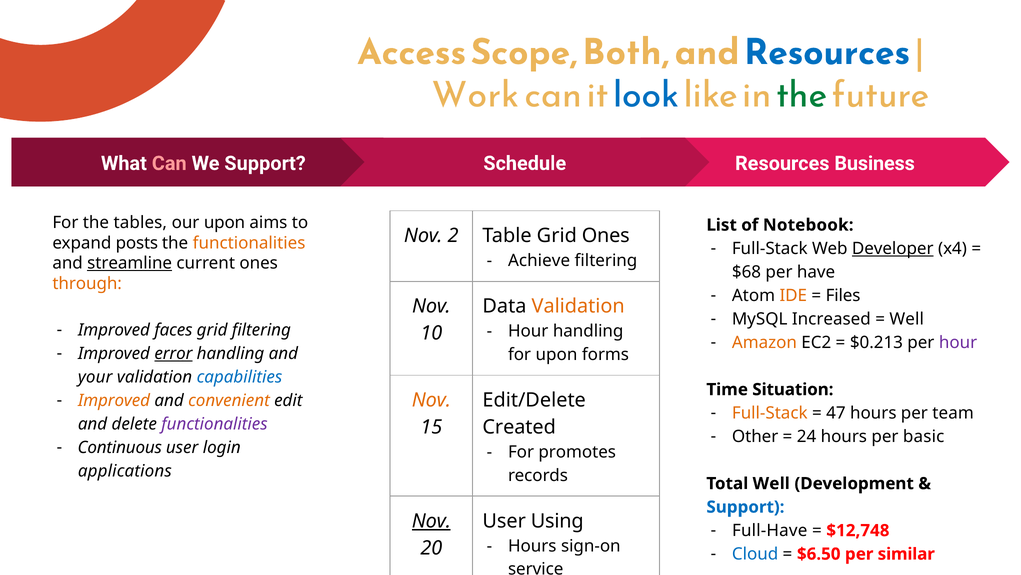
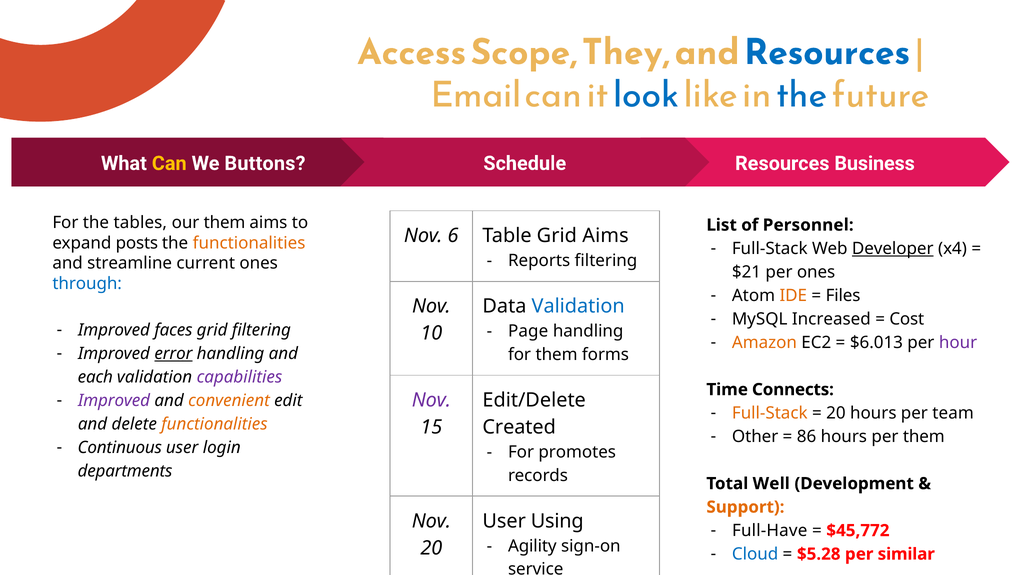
Both: Both -> They
Work: Work -> Email
the at (802, 95) colour: green -> blue
Can at (169, 163) colour: pink -> yellow
We Support: Support -> Buttons
our upon: upon -> them
Notebook: Notebook -> Personnel
2: 2 -> 6
Grid Ones: Ones -> Aims
Achieve: Achieve -> Reports
streamline underline: present -> none
$68: $68 -> $21
per have: have -> ones
through colour: orange -> blue
Validation at (578, 306) colour: orange -> blue
Well at (907, 319): Well -> Cost
Hour at (528, 331): Hour -> Page
$0.213: $0.213 -> $6.013
for upon: upon -> them
your: your -> each
capabilities colour: blue -> purple
Situation: Situation -> Connects
Nov at (431, 400) colour: orange -> purple
Improved at (114, 400) colour: orange -> purple
47 at (836, 413): 47 -> 20
functionalities at (215, 424) colour: purple -> orange
24: 24 -> 86
per basic: basic -> them
applications: applications -> departments
Support at (745, 506) colour: blue -> orange
Nov at (431, 521) underline: present -> none
$12,748: $12,748 -> $45,772
Hours at (532, 545): Hours -> Agility
$6.50: $6.50 -> $5.28
